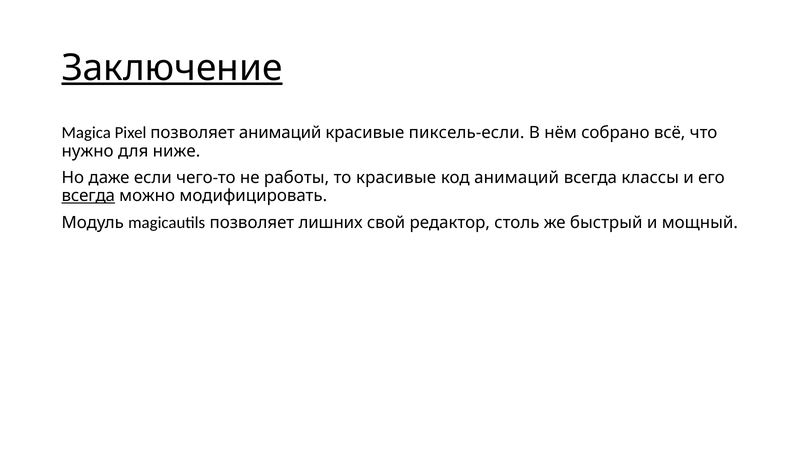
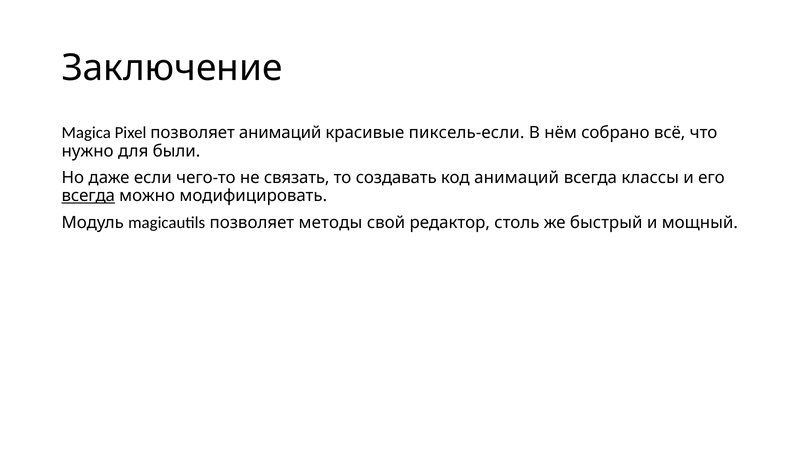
Заключение underline: present -> none
ниже: ниже -> были
работы: работы -> связать
то красивые: красивые -> создавать
лишних: лишних -> методы
